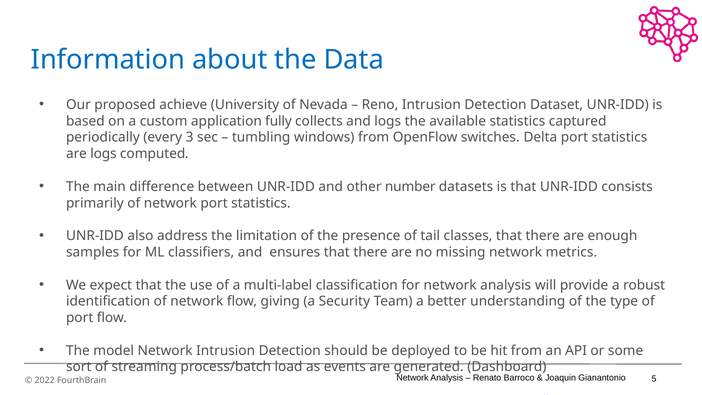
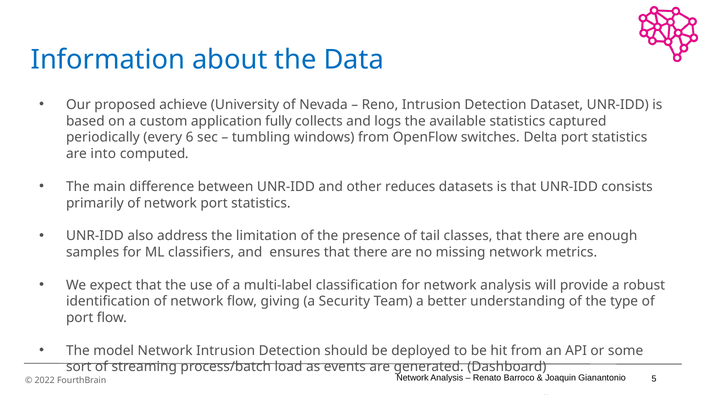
3: 3 -> 6
are logs: logs -> into
number: number -> reduces
